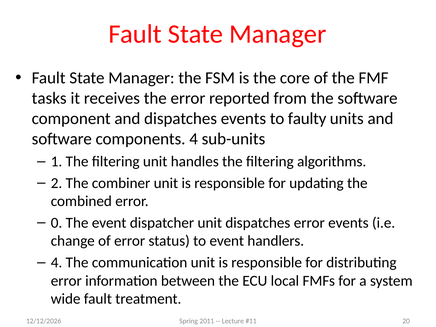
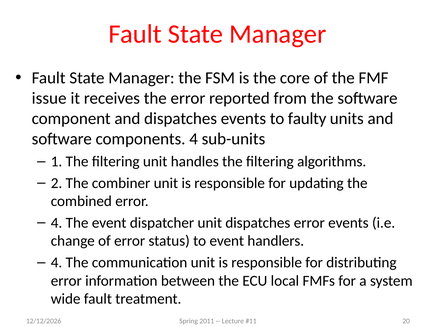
tasks: tasks -> issue
0 at (57, 223): 0 -> 4
